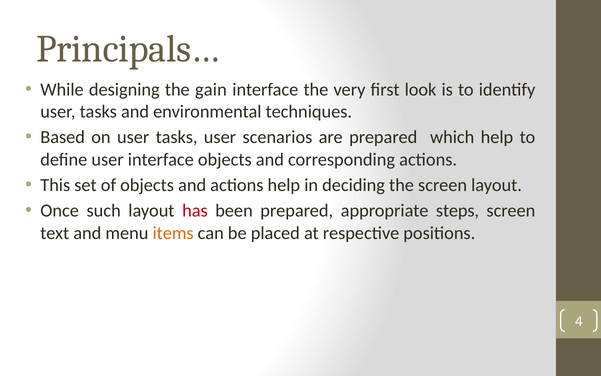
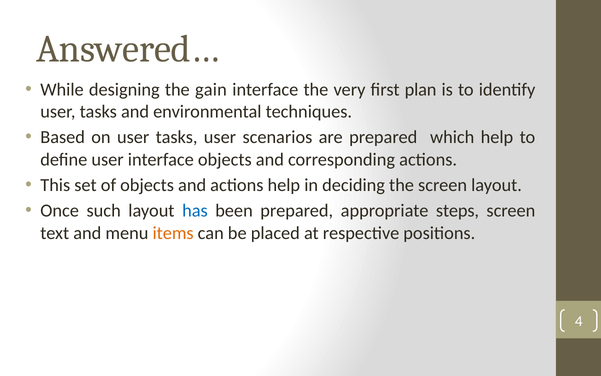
Principals…: Principals… -> Answered…
look: look -> plan
has colour: red -> blue
